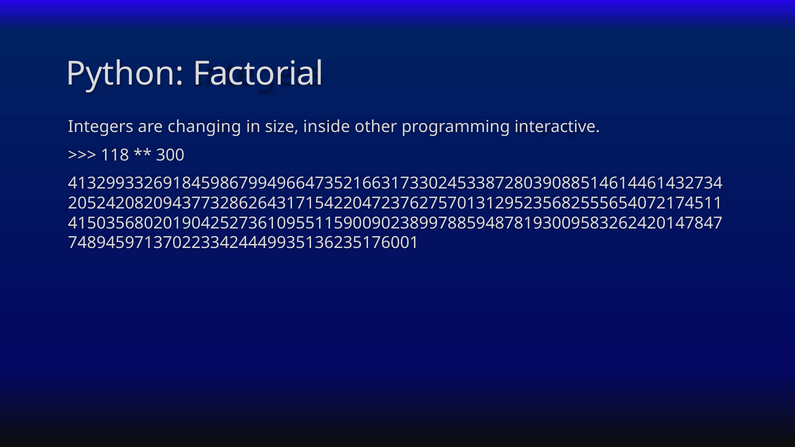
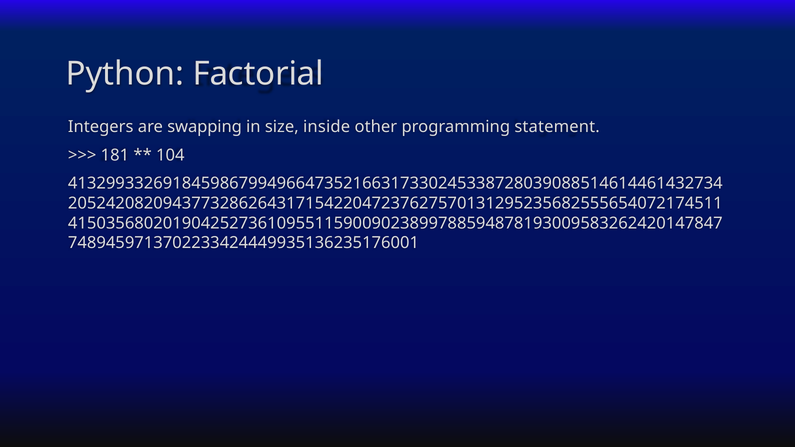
changing: changing -> swapping
interactive: interactive -> statement
118: 118 -> 181
300: 300 -> 104
